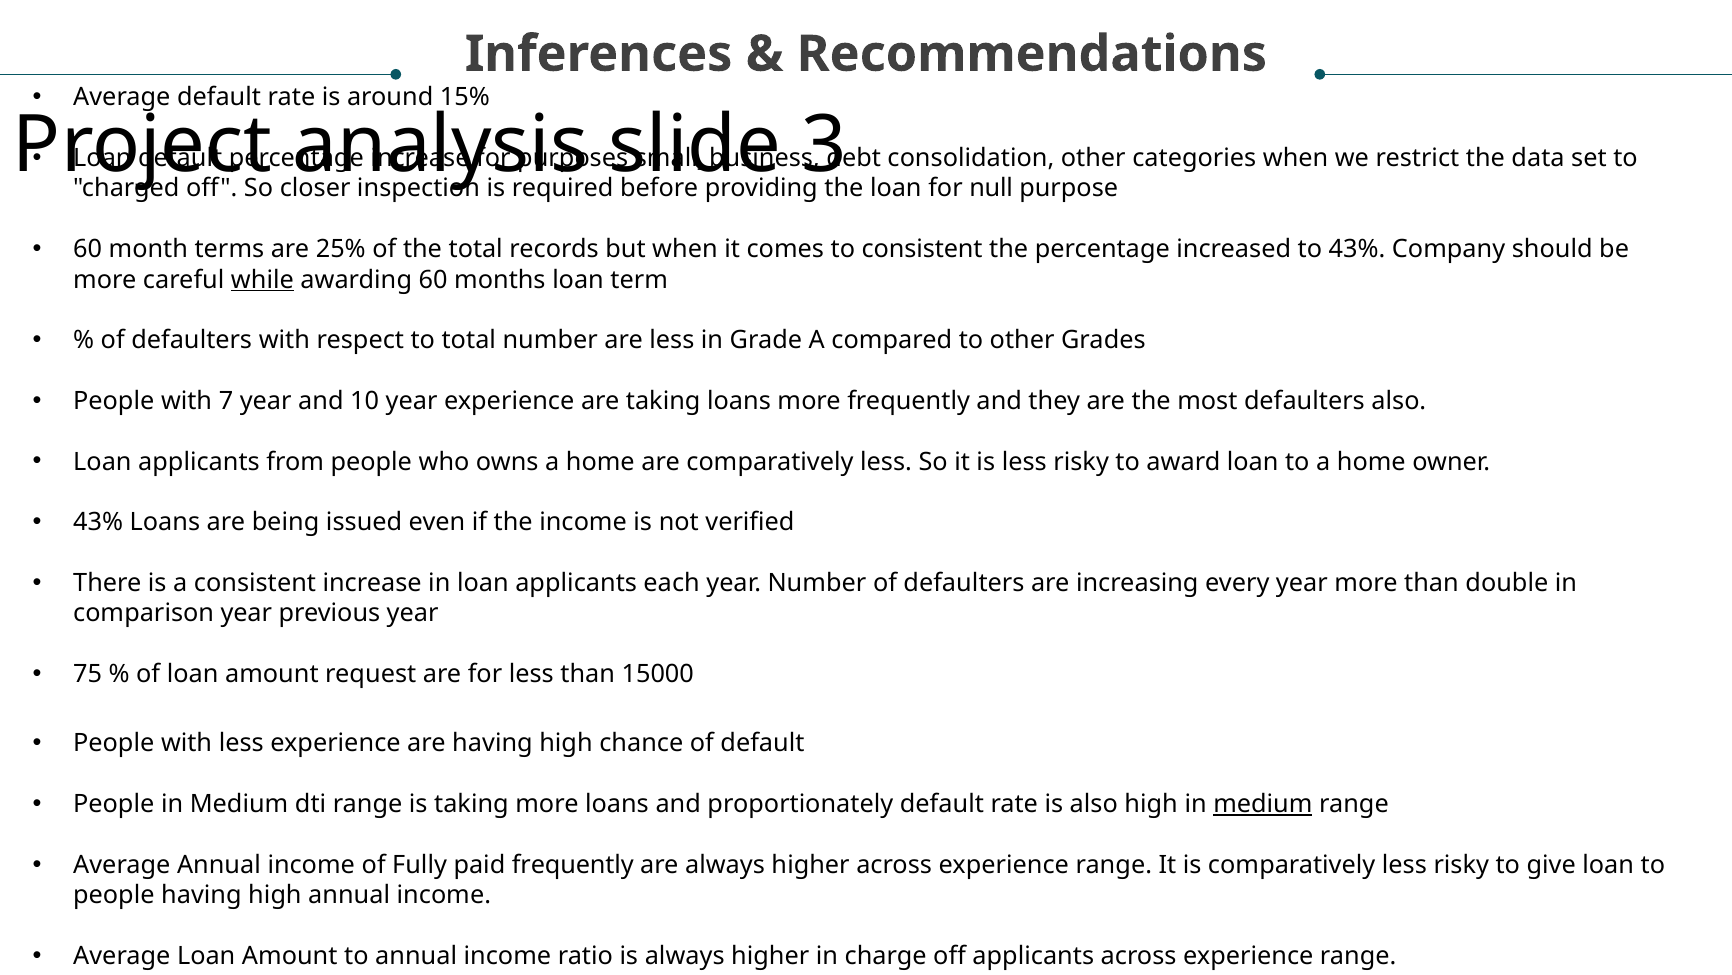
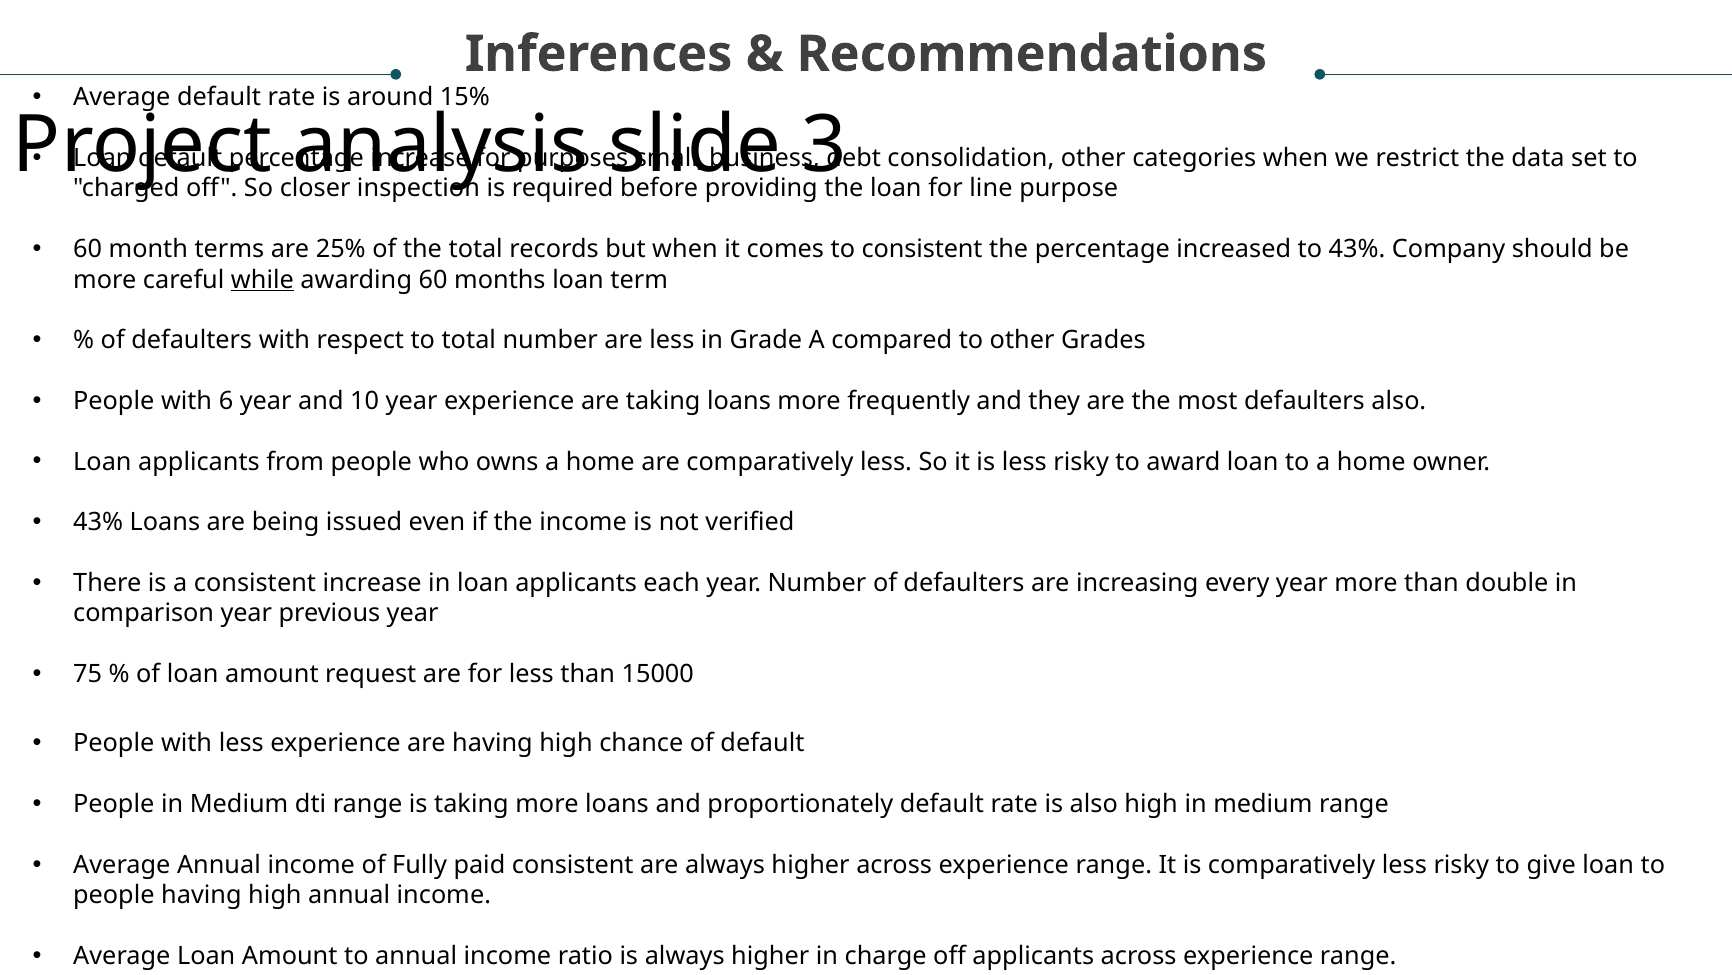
null: null -> line
7: 7 -> 6
medium at (1263, 804) underline: present -> none
paid frequently: frequently -> consistent
